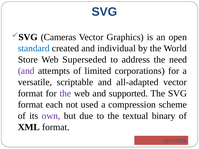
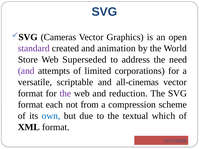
standard colour: blue -> purple
individual: individual -> animation
all-adapted: all-adapted -> all-cinemas
supported: supported -> reduction
used: used -> from
own colour: purple -> blue
binary: binary -> which
